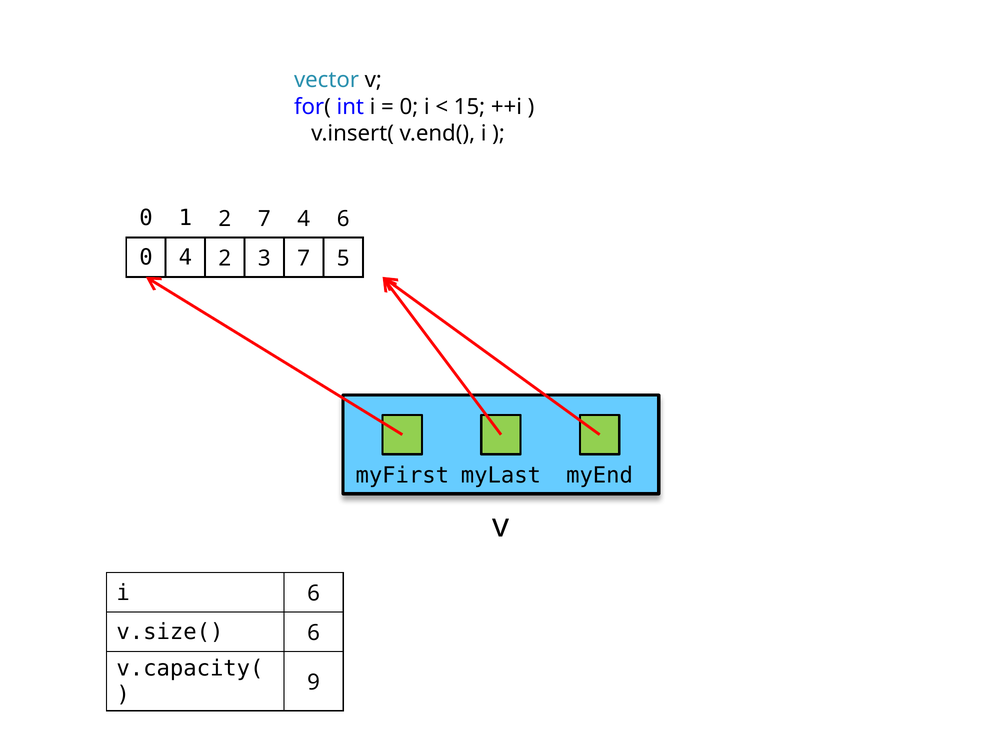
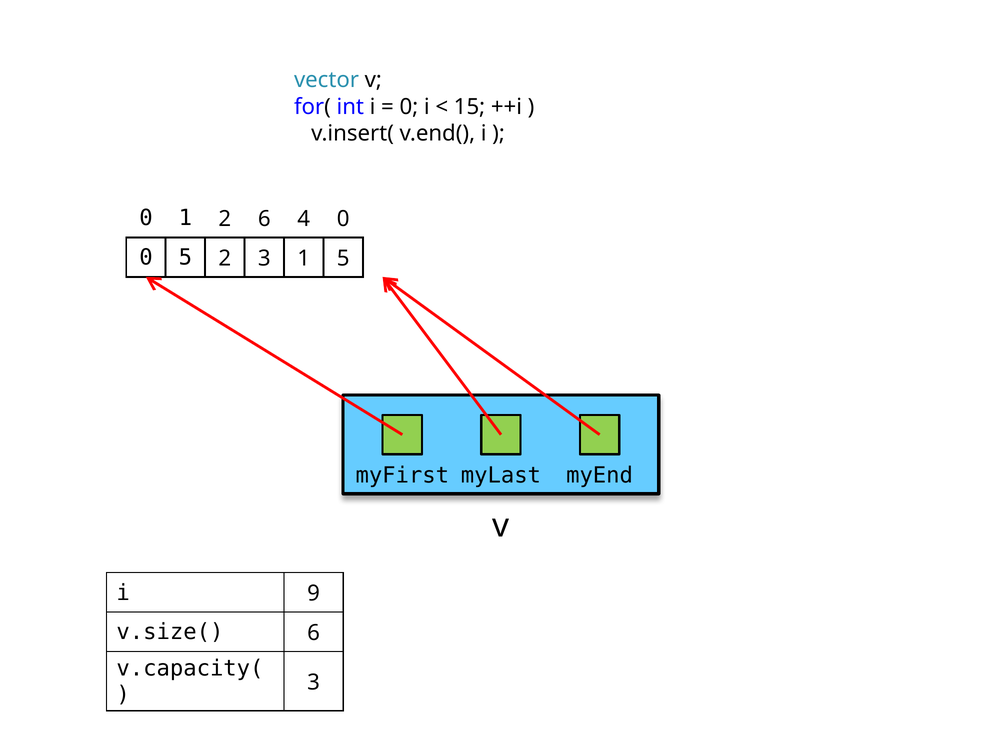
2 7: 7 -> 6
4 6: 6 -> 0
0 4: 4 -> 5
3 7: 7 -> 1
i 6: 6 -> 9
9 at (314, 683): 9 -> 3
